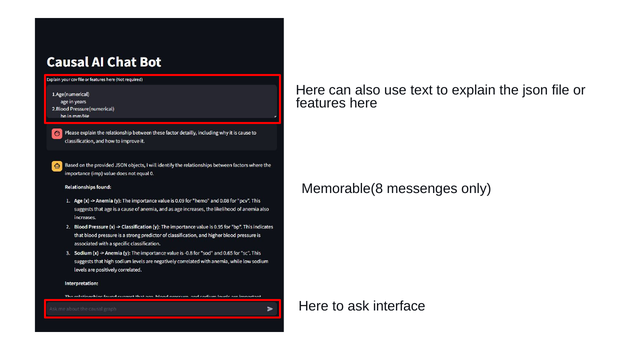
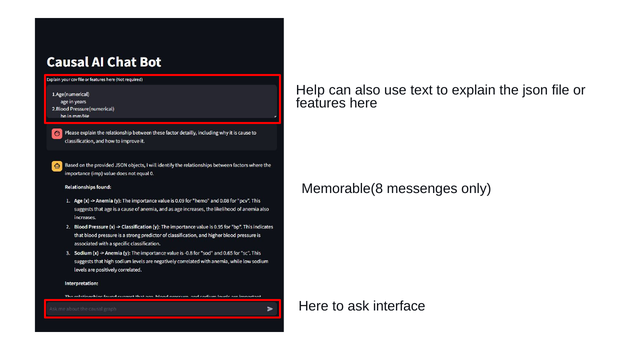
Here at (311, 90): Here -> Help
